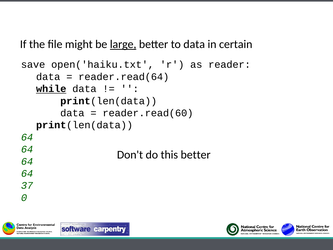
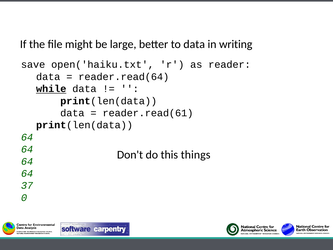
large underline: present -> none
certain: certain -> writing
reader.read(60: reader.read(60 -> reader.read(61
this better: better -> things
